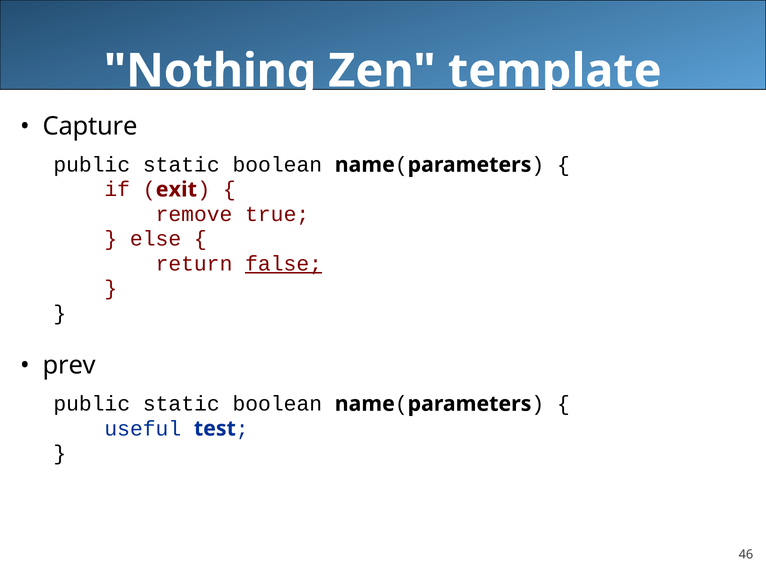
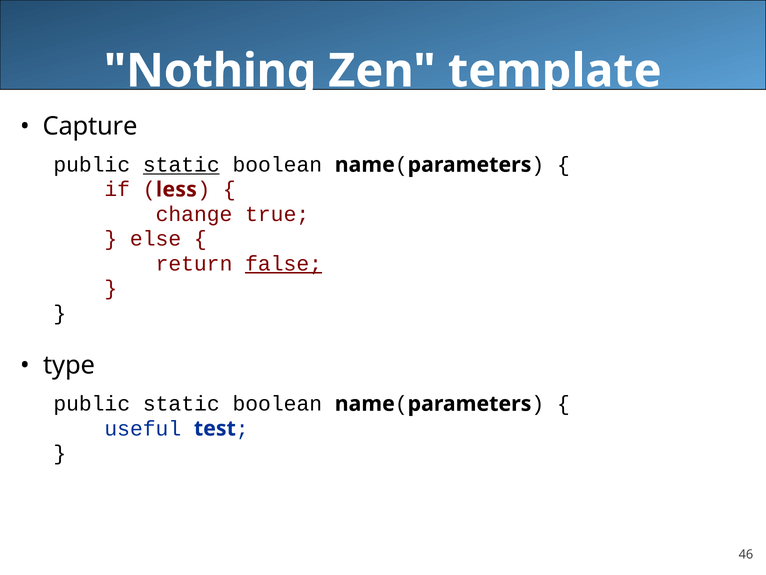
static at (181, 165) underline: none -> present
exit: exit -> less
remove: remove -> change
prev: prev -> type
